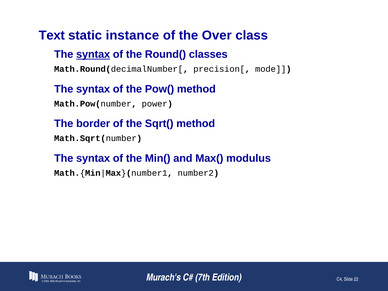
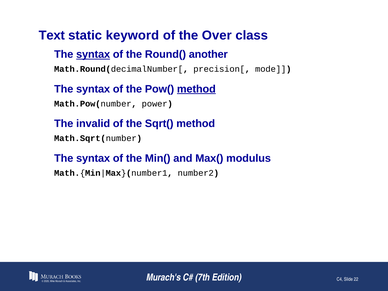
instance: instance -> keyword
classes: classes -> another
method at (196, 89) underline: none -> present
border: border -> invalid
